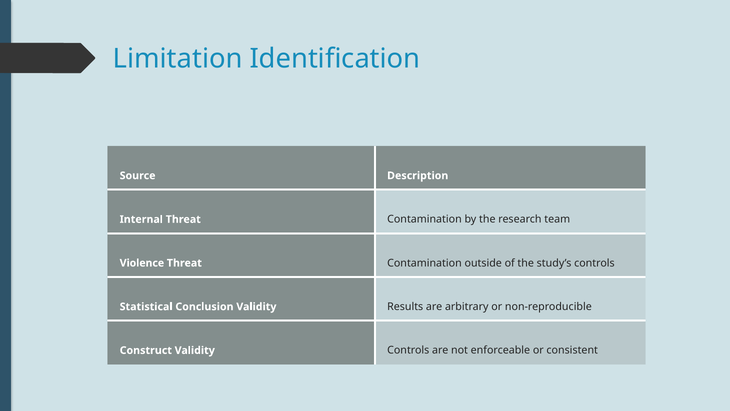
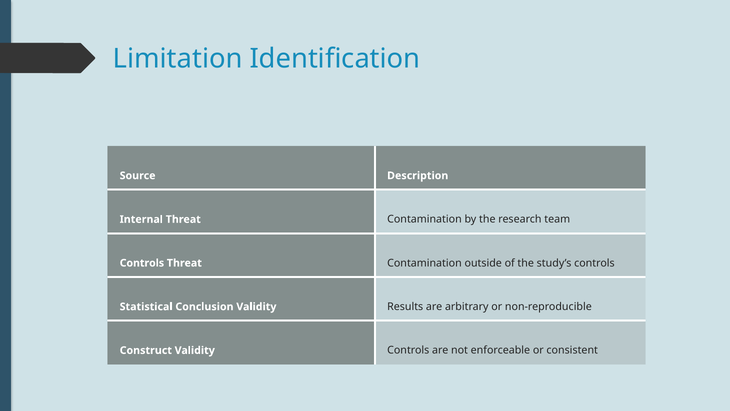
Violence at (142, 263): Violence -> Controls
